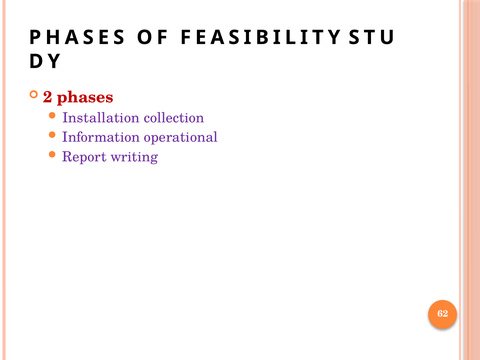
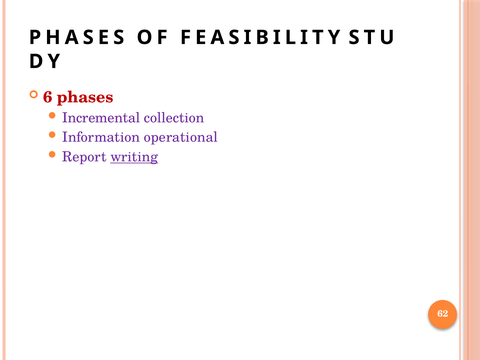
2: 2 -> 6
Installation: Installation -> Incremental
writing underline: none -> present
